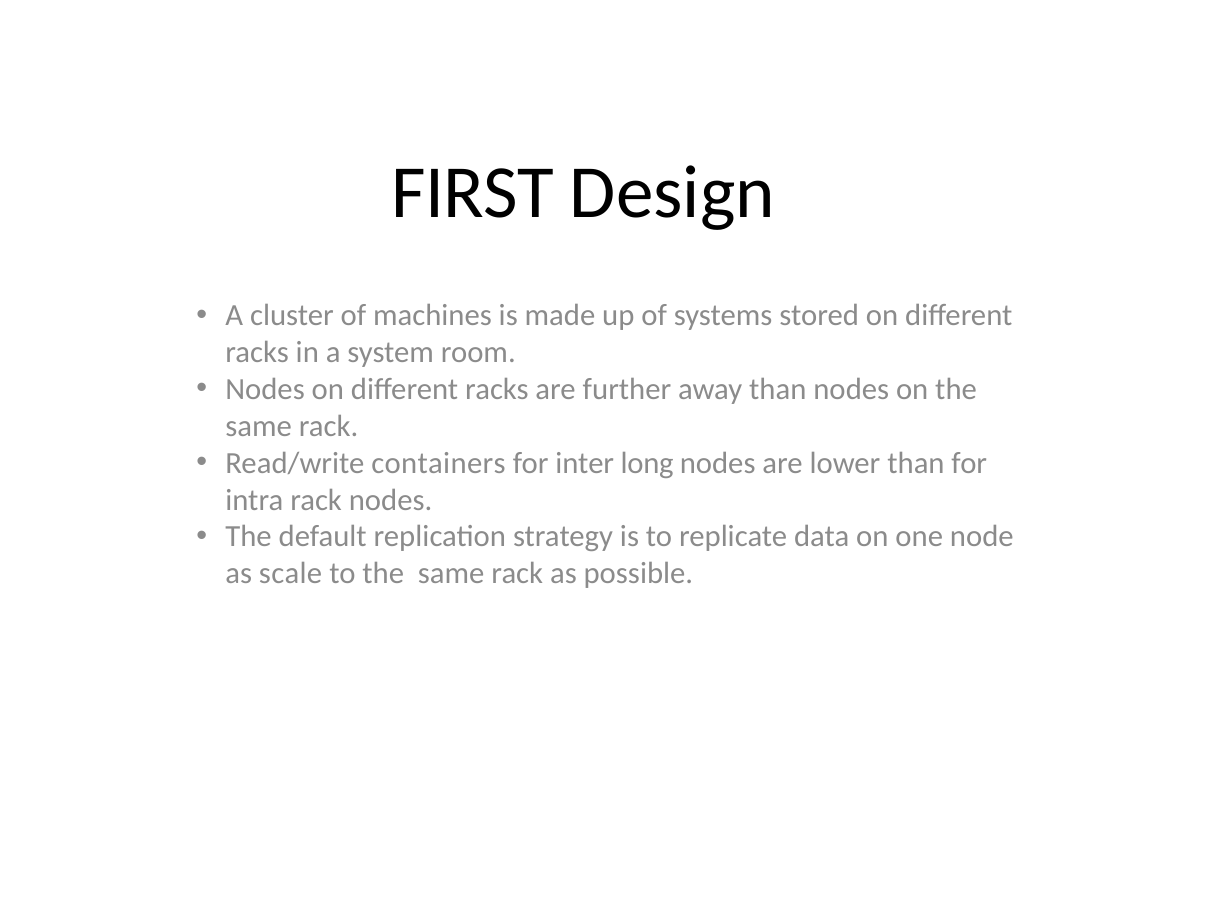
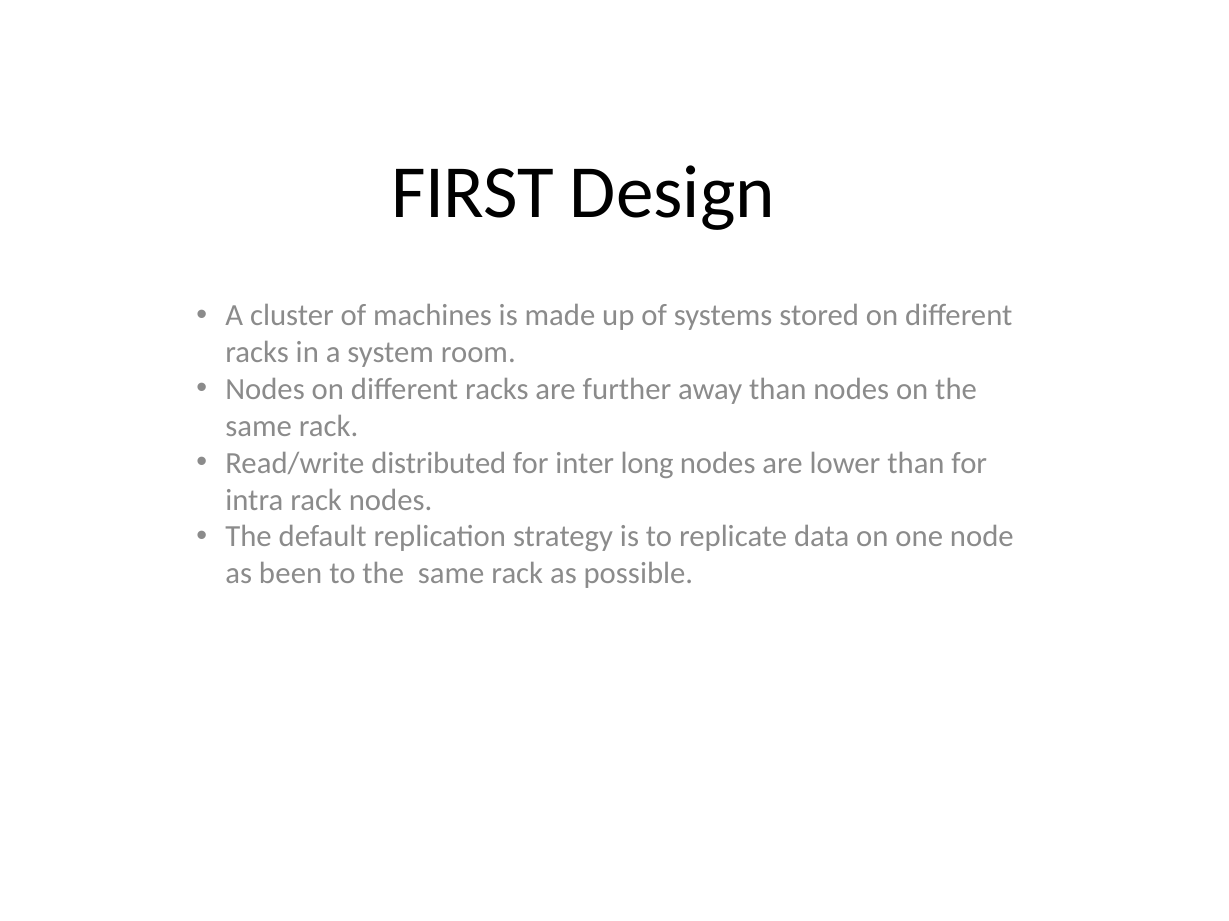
containers: containers -> distributed
scale: scale -> been
